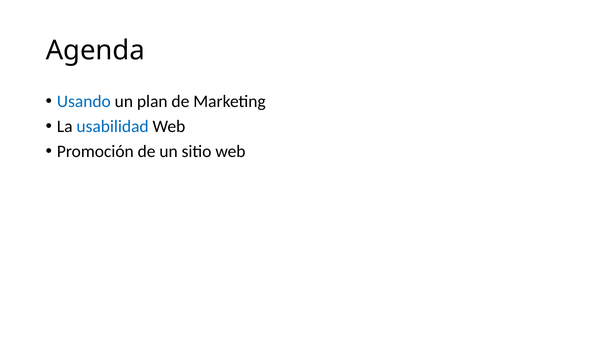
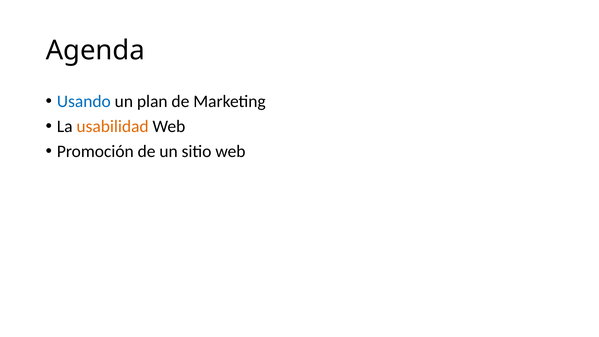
usabilidad colour: blue -> orange
